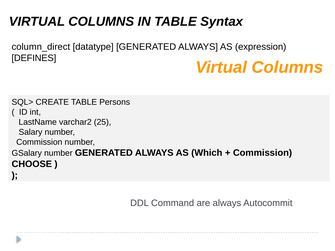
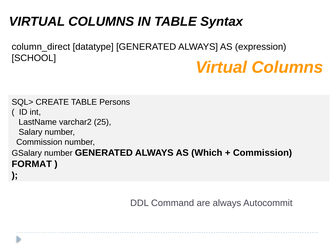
DEFINES: DEFINES -> SCHOOL
CHOOSE: CHOOSE -> FORMAT
